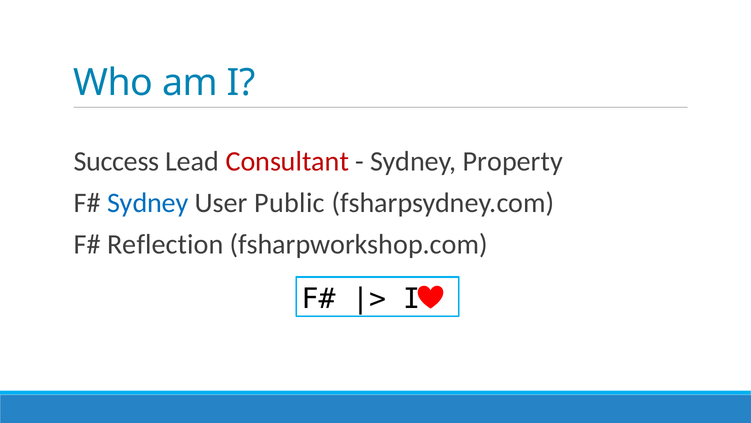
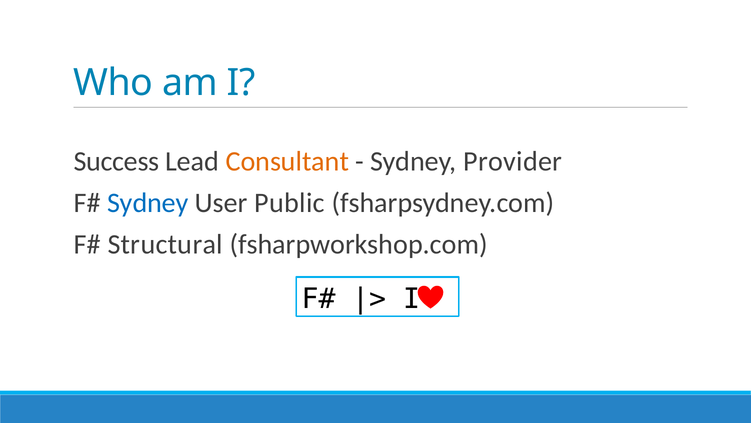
Consultant colour: red -> orange
Property: Property -> Provider
Reflection: Reflection -> Structural
